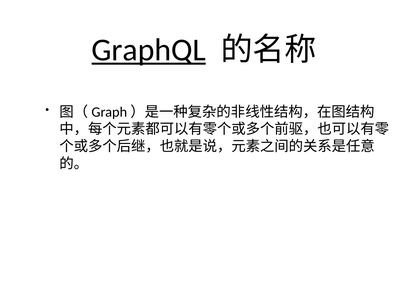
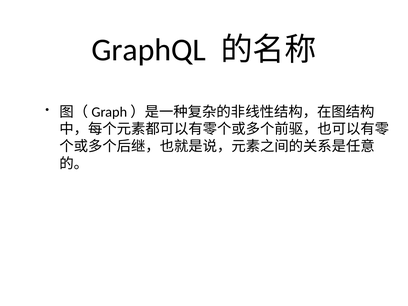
GraphQL underline: present -> none
